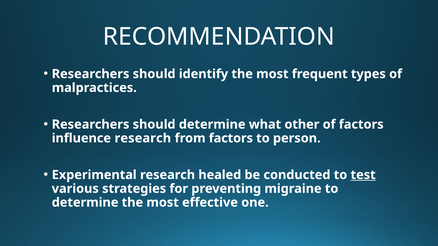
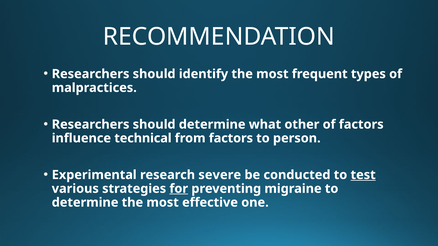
influence research: research -> technical
healed: healed -> severe
for underline: none -> present
